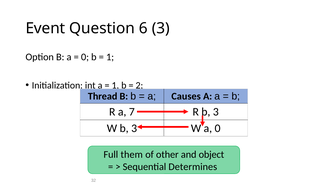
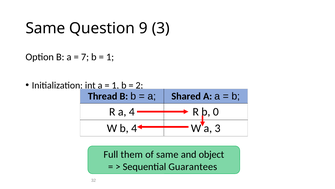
Event at (45, 28): Event -> Same
6: 6 -> 9
0 at (85, 57): 0 -> 7
Causes: Causes -> Shared
a 7: 7 -> 4
3 at (216, 111): 3 -> 0
W b 3: 3 -> 4
a 0: 0 -> 3
of other: other -> same
Determines: Determines -> Guarantees
